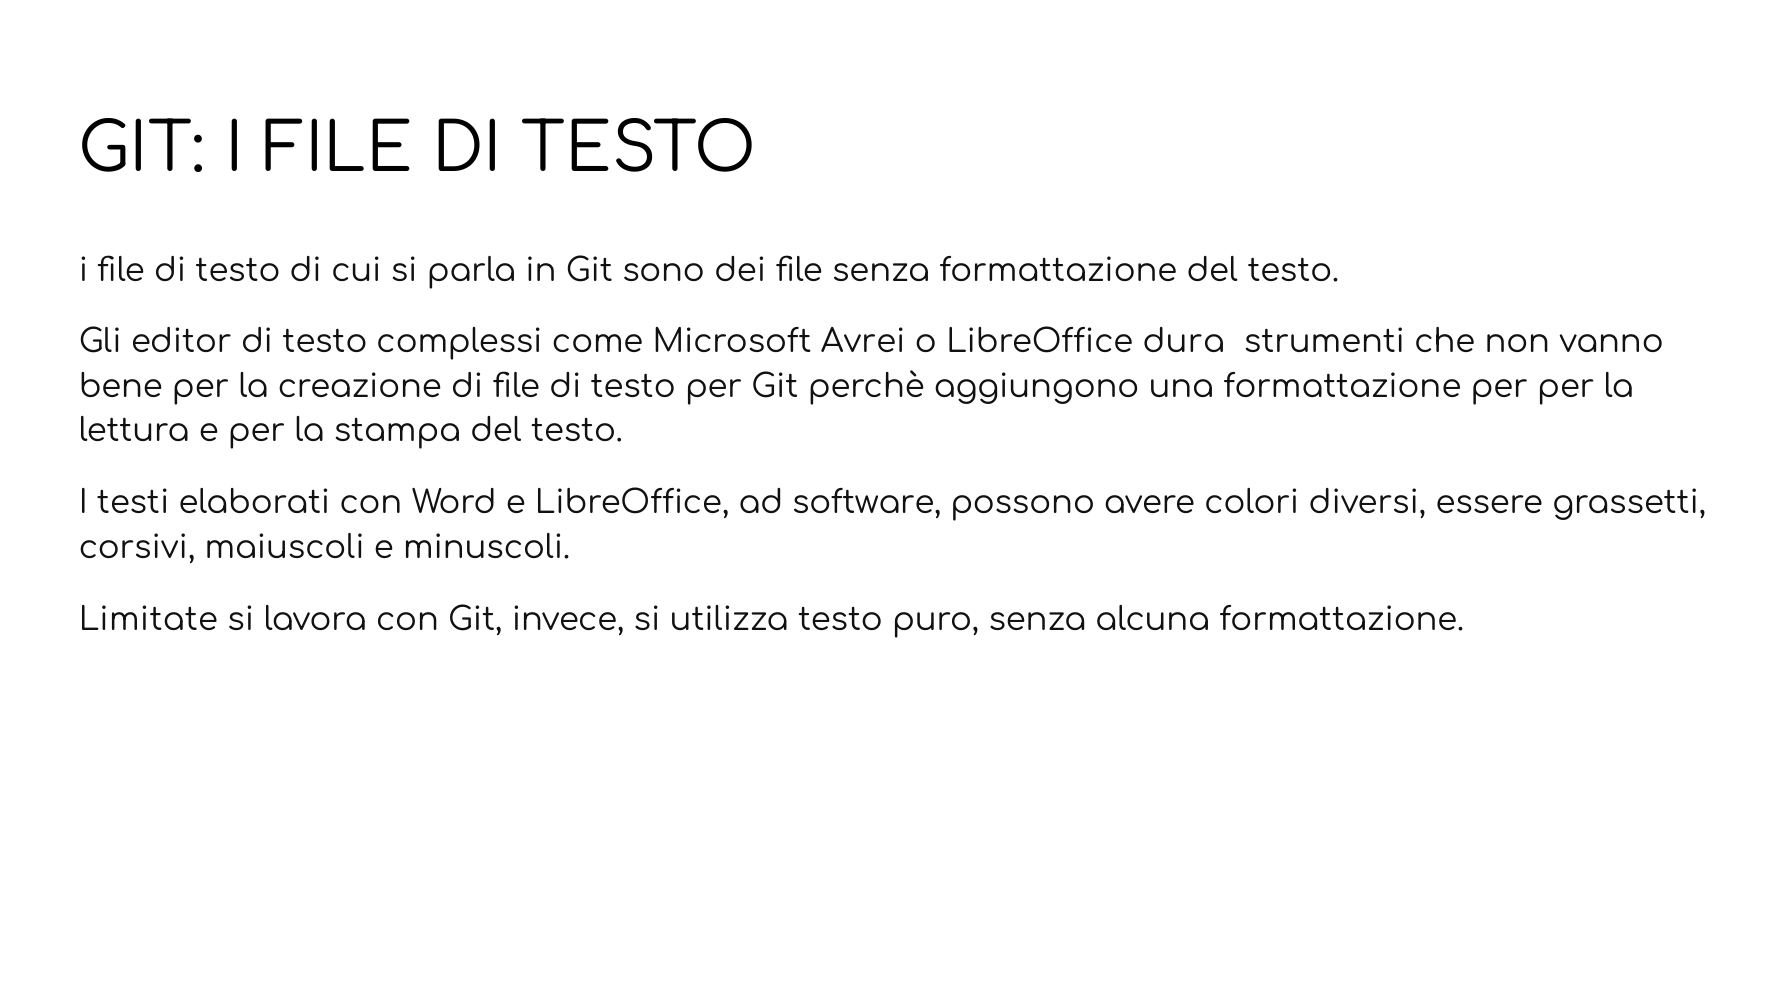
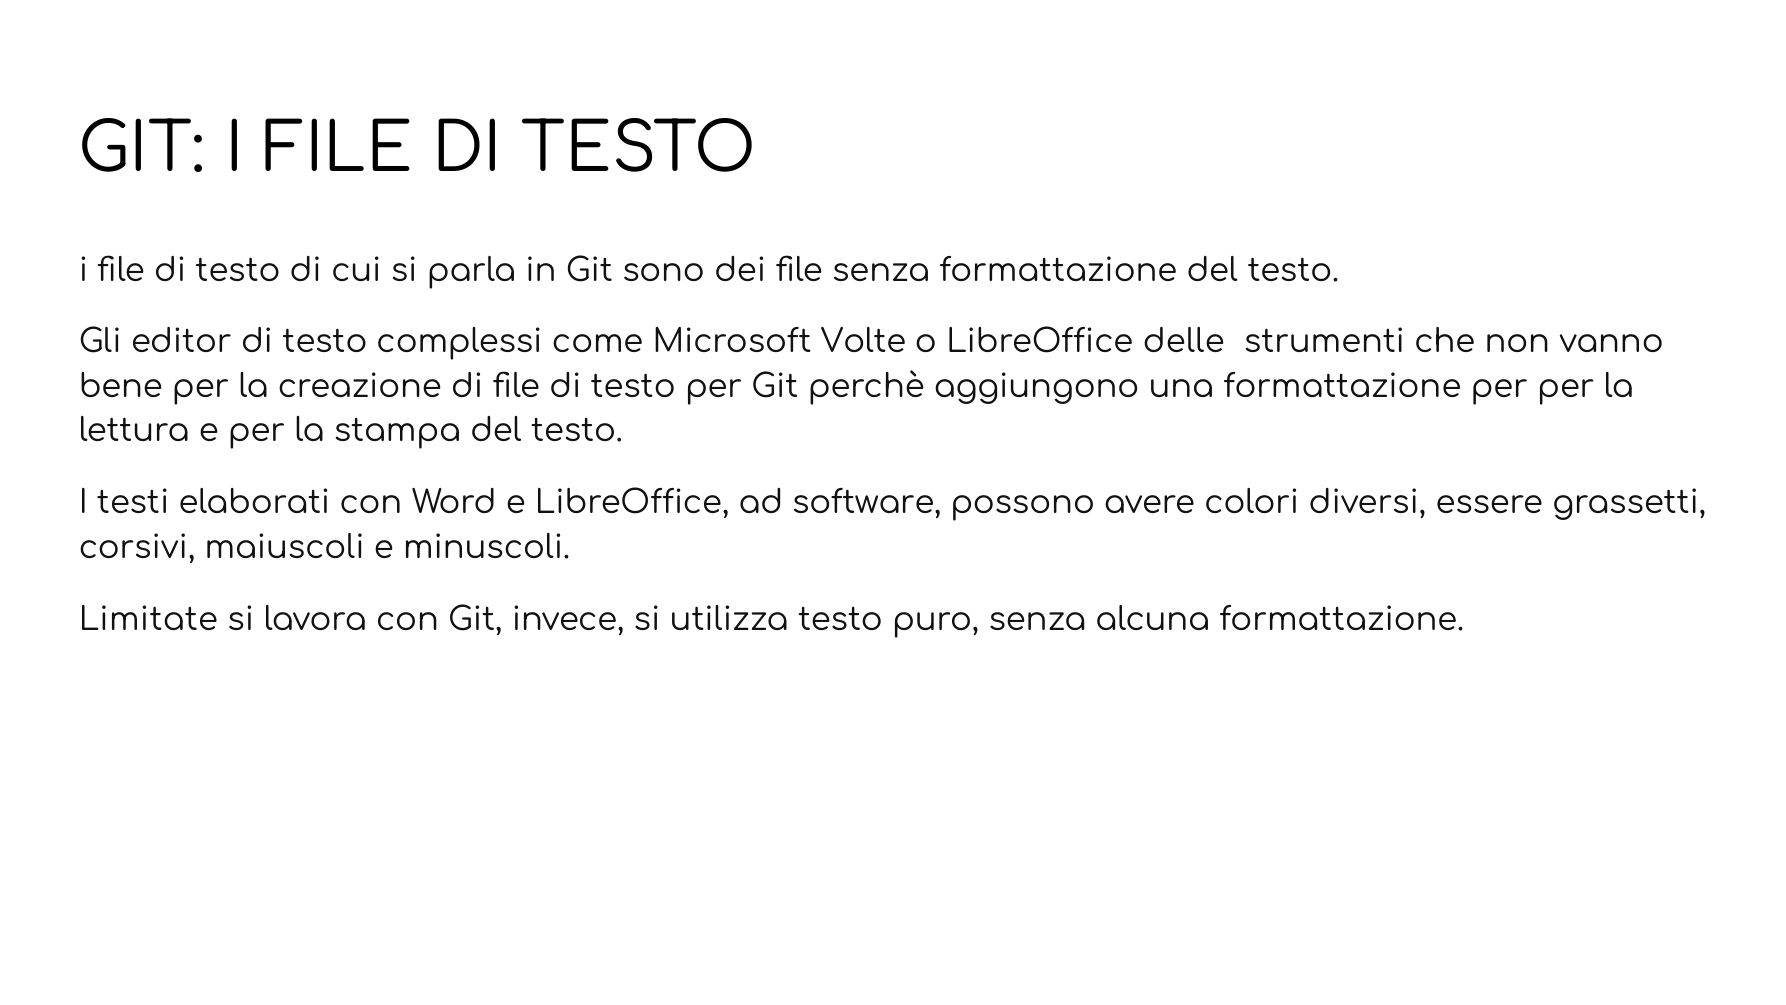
Avrei: Avrei -> Volte
dura: dura -> delle
